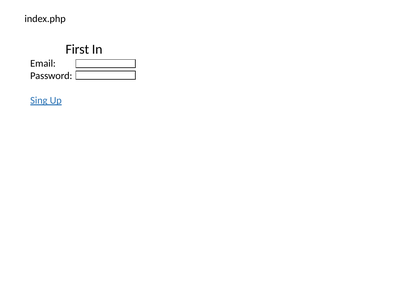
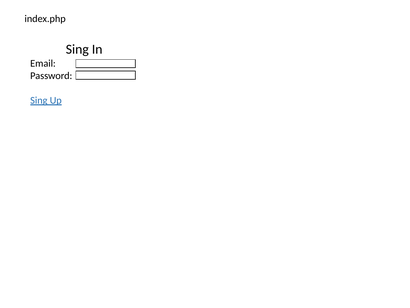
First at (77, 49): First -> Sing
